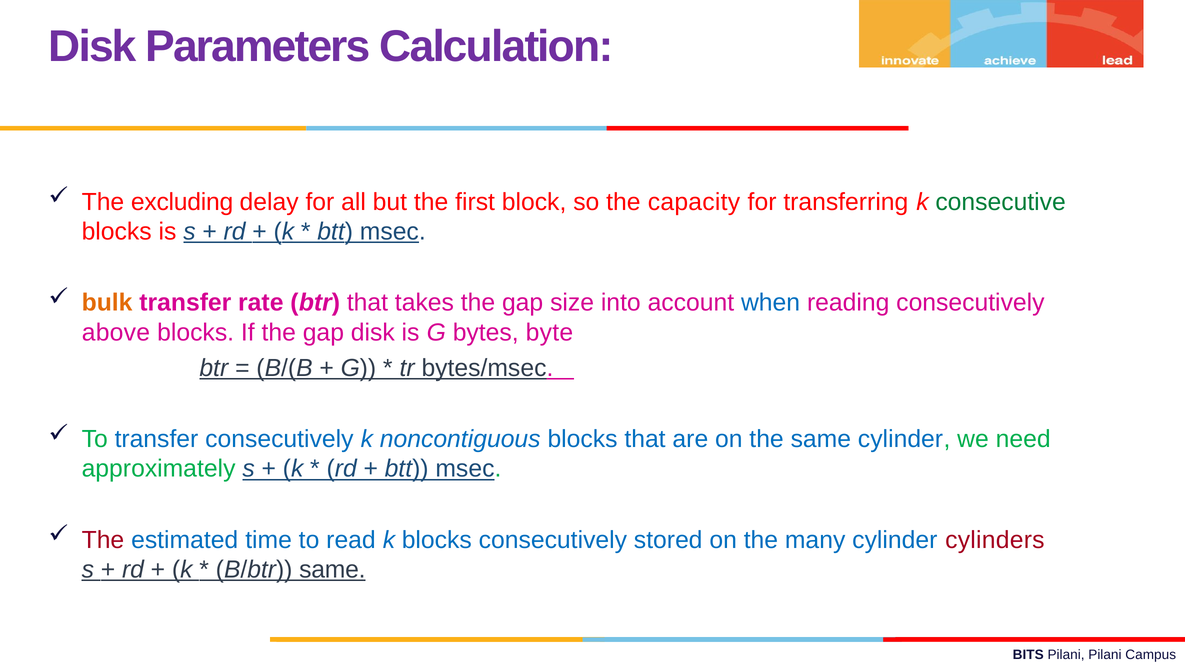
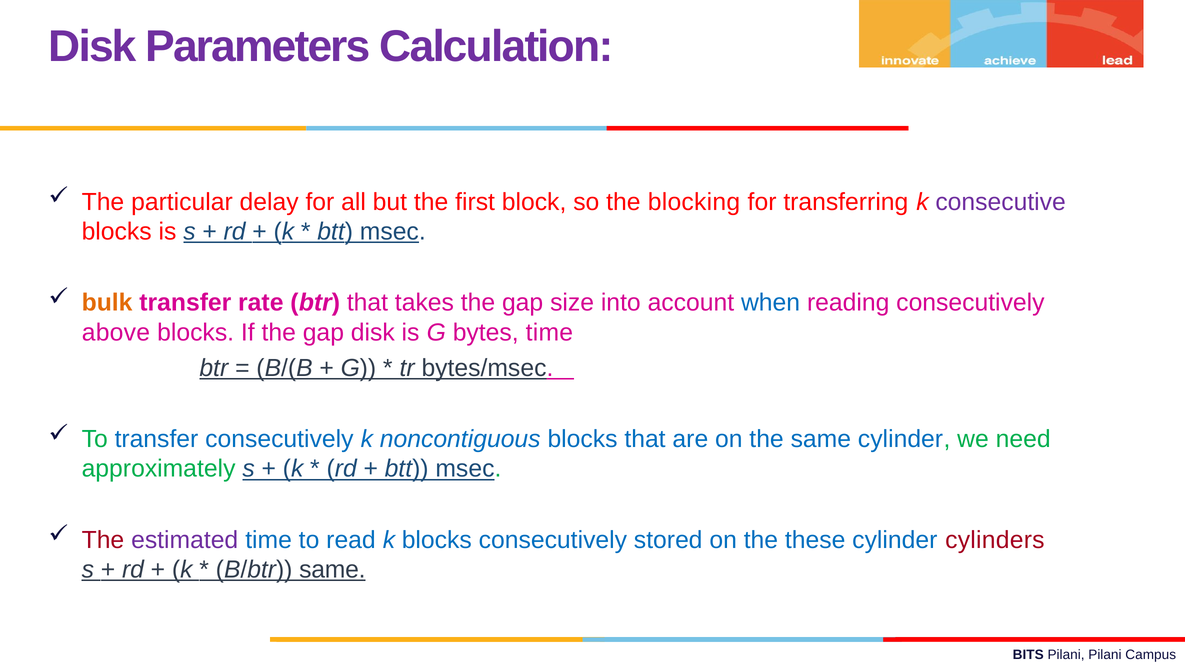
excluding: excluding -> particular
capacity: capacity -> blocking
consecutive colour: green -> purple
bytes byte: byte -> time
estimated colour: blue -> purple
many: many -> these
